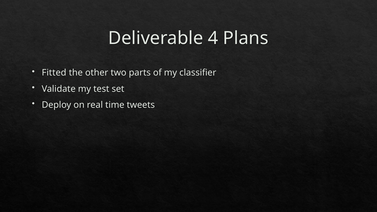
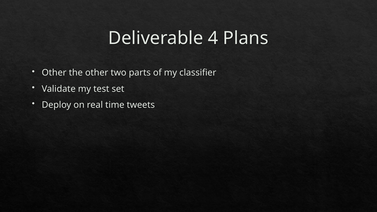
Fitted at (54, 73): Fitted -> Other
